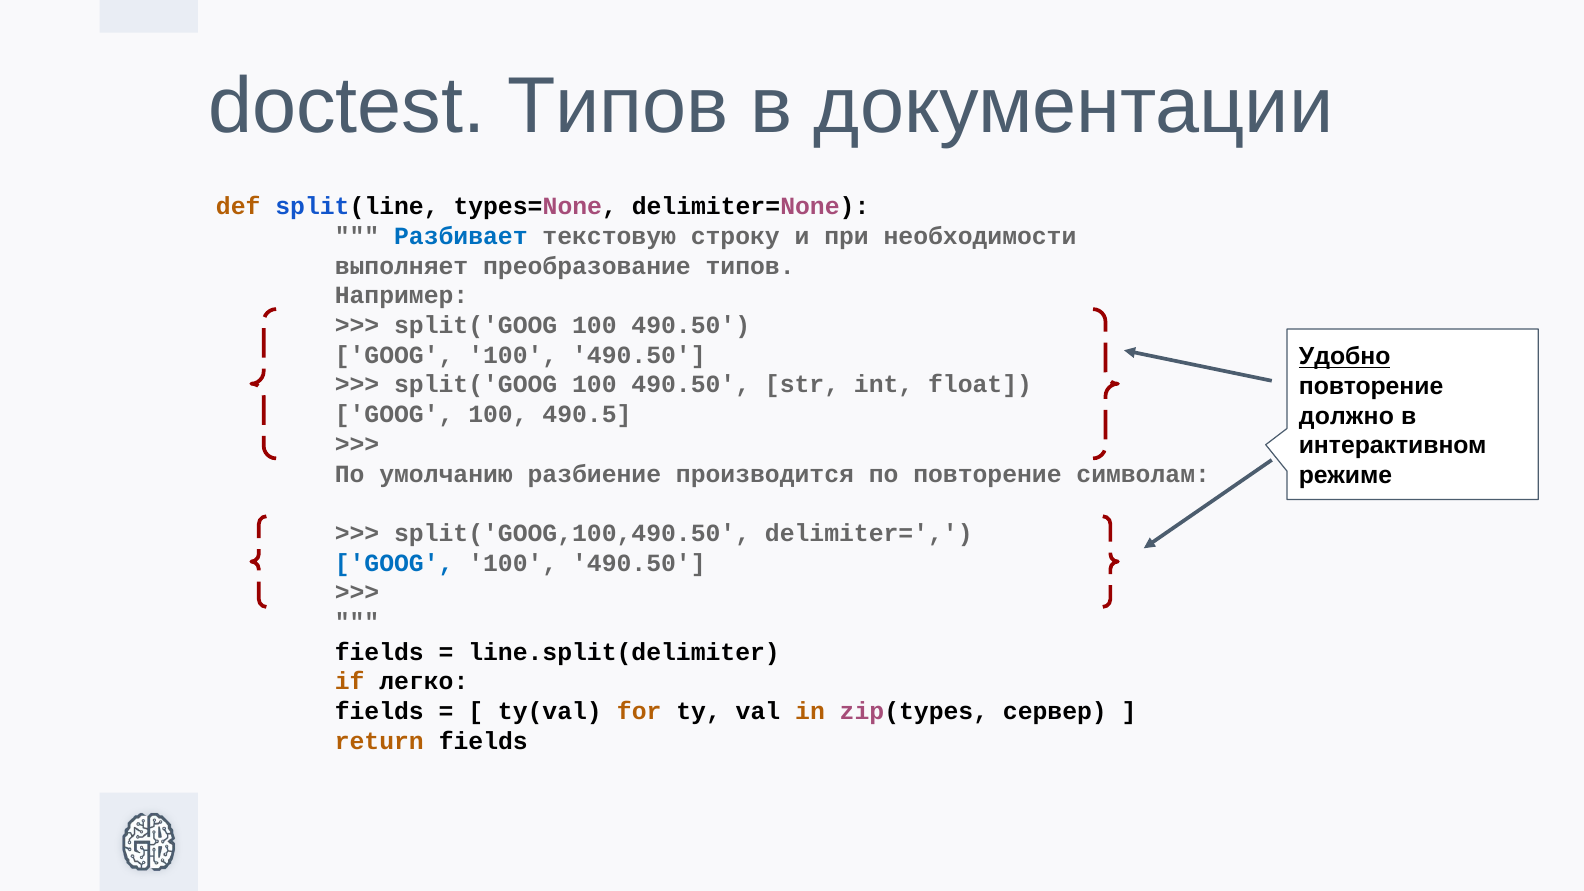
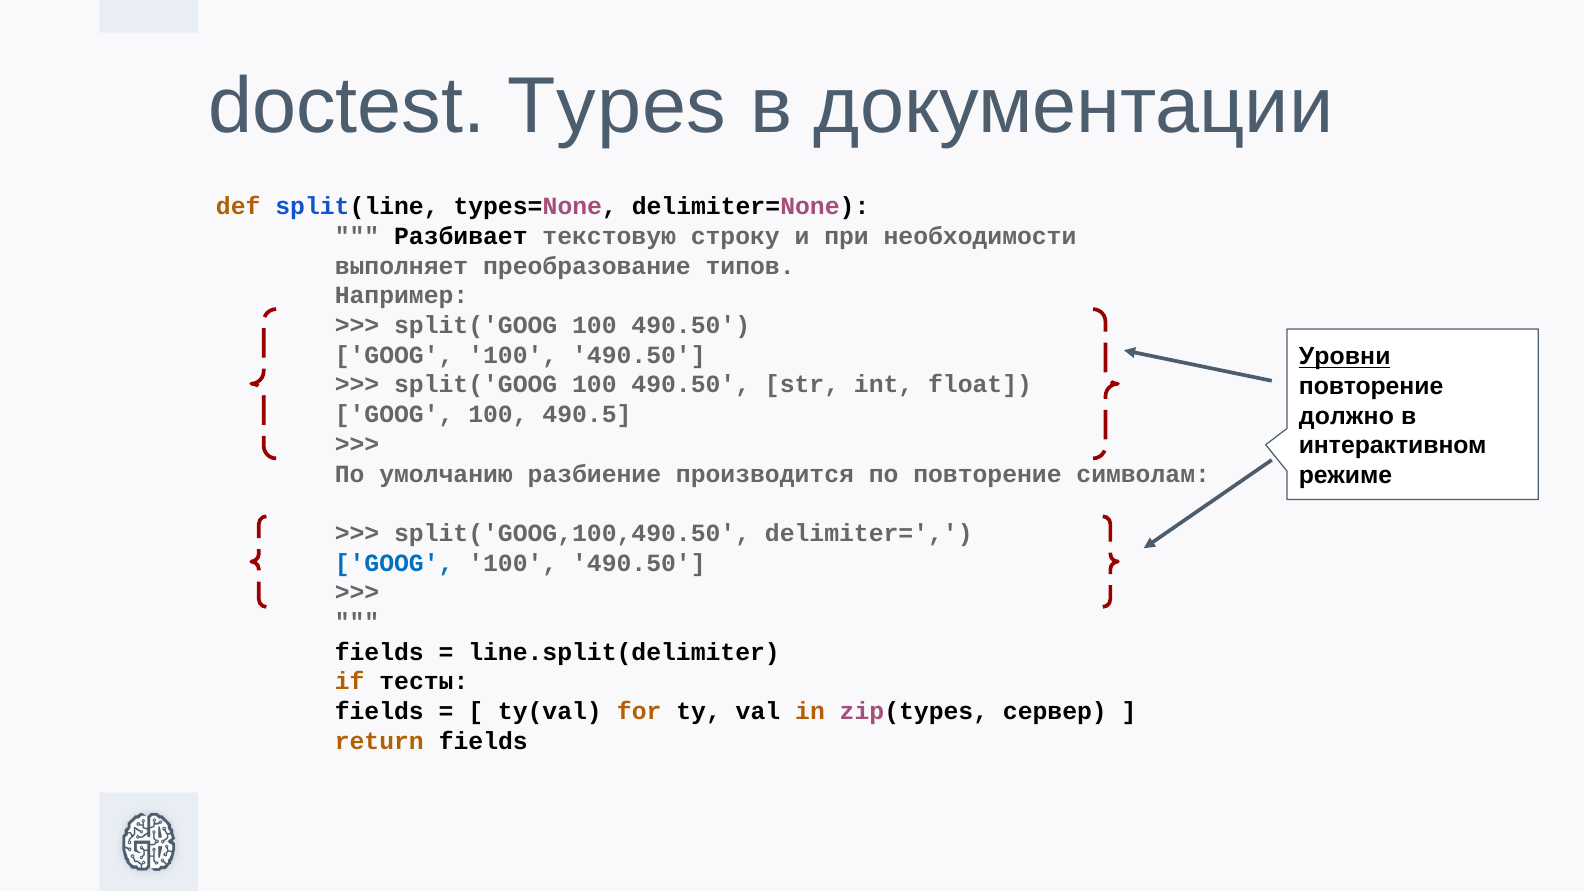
doctest Типов: Типов -> Types
Разбивает colour: blue -> black
Удобно: Удобно -> Уровни
легко: легко -> тесты
